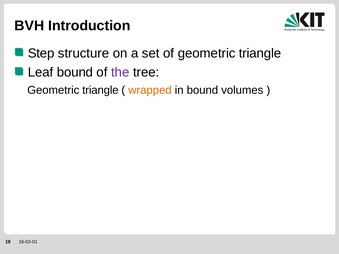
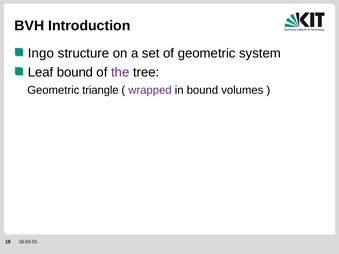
Step: Step -> Ingo
of geometric triangle: triangle -> system
wrapped colour: orange -> purple
